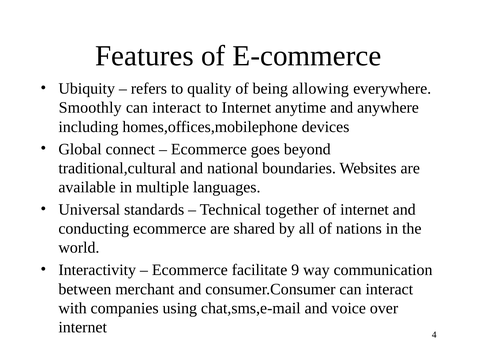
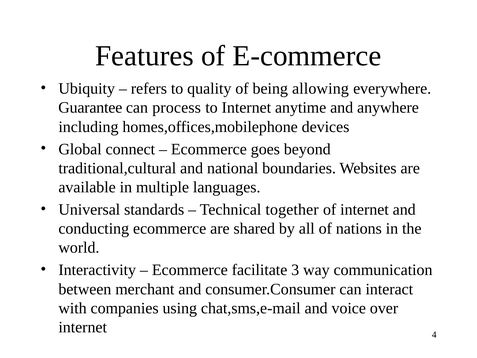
Smoothly: Smoothly -> Guarantee
interact at (177, 108): interact -> process
9: 9 -> 3
